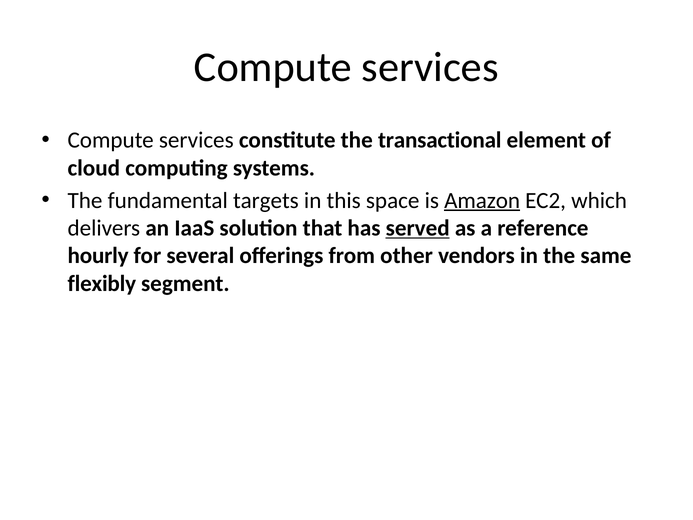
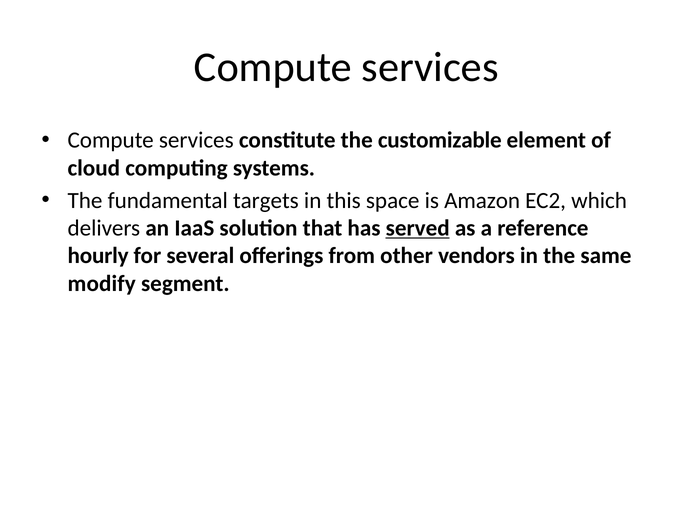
transactional: transactional -> customizable
Amazon underline: present -> none
flexibly: flexibly -> modify
